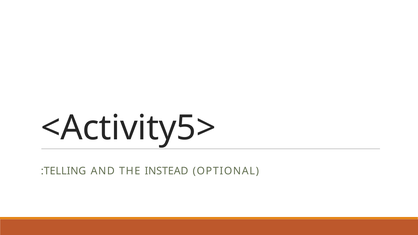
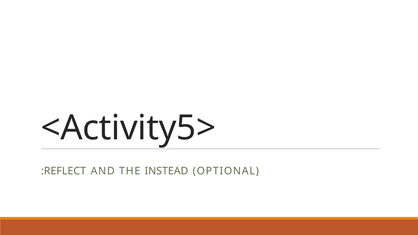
:TELLING: :TELLING -> :REFLECT
